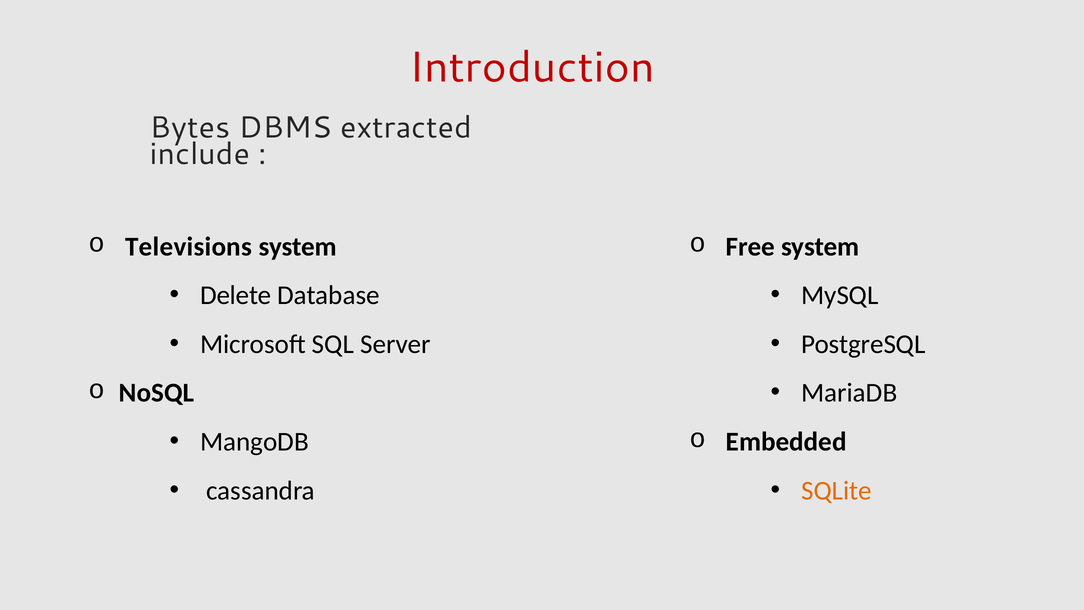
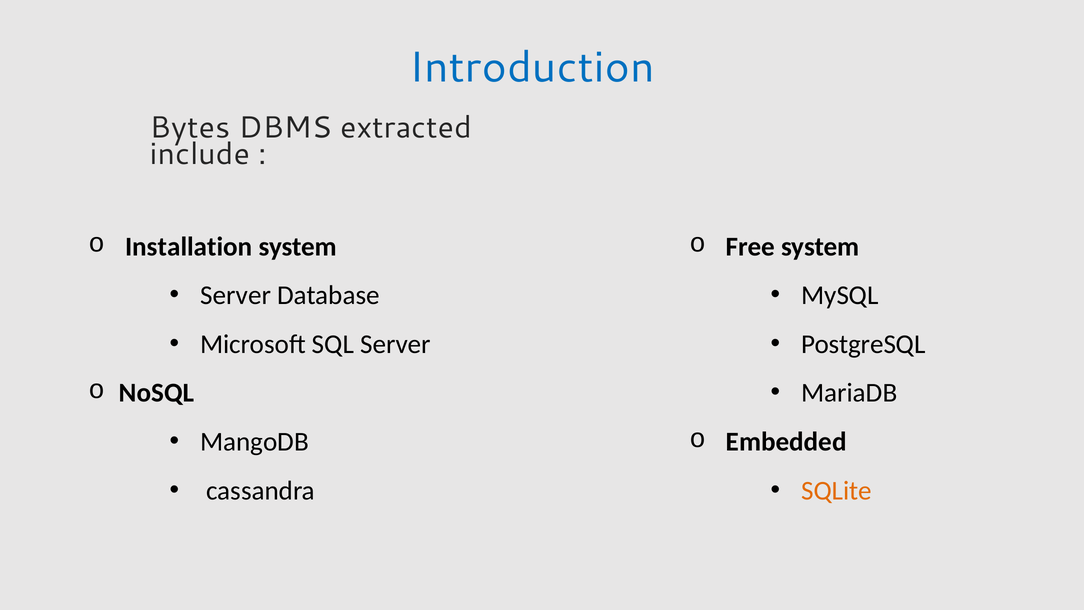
Introduction colour: red -> blue
Televisions: Televisions -> Installation
Delete at (236, 295): Delete -> Server
